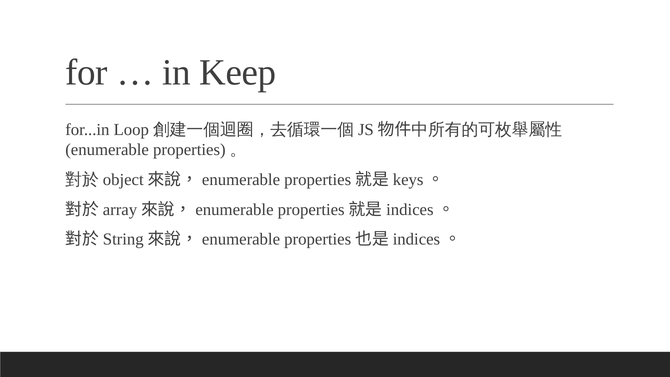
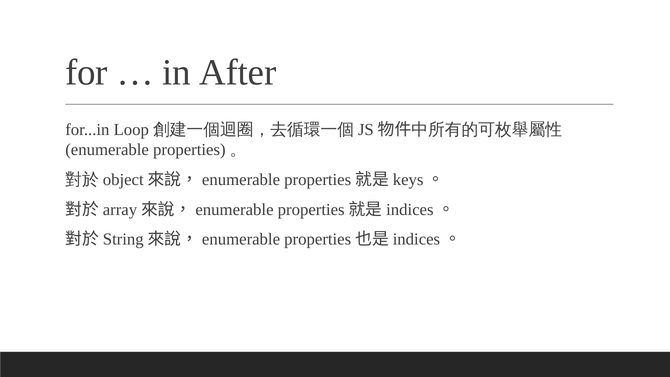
Keep: Keep -> After
